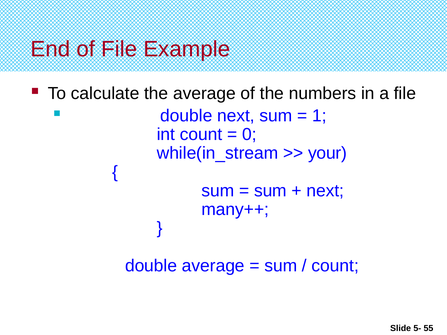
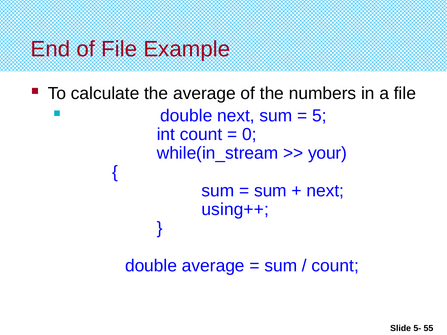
1: 1 -> 5
many++: many++ -> using++
